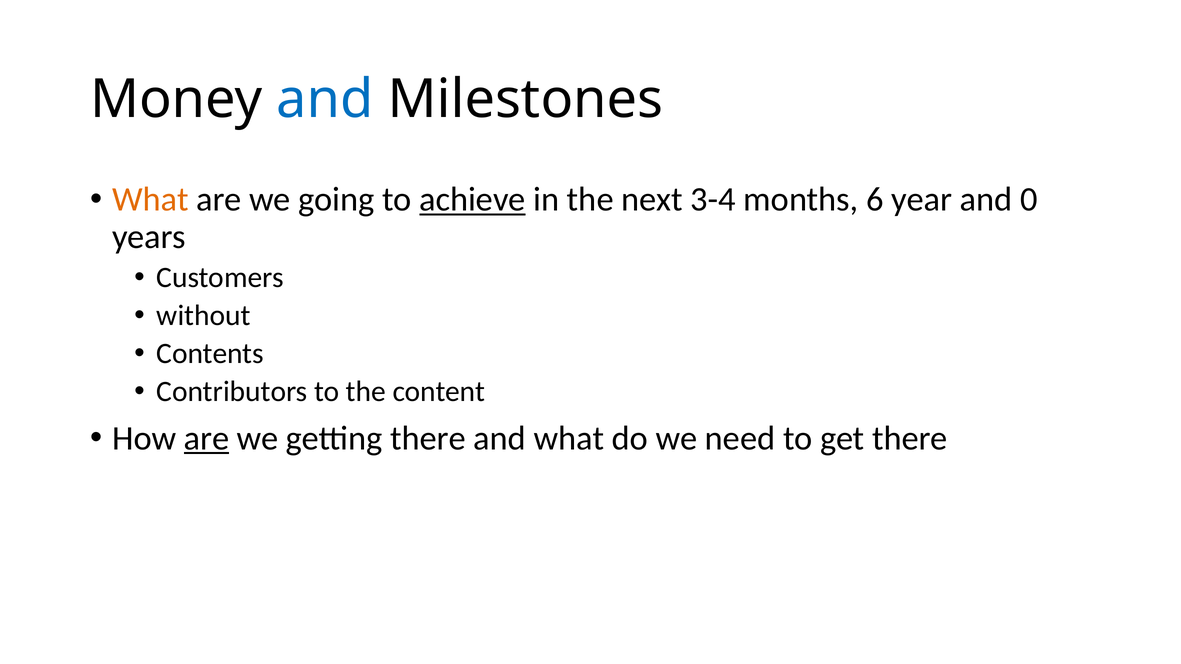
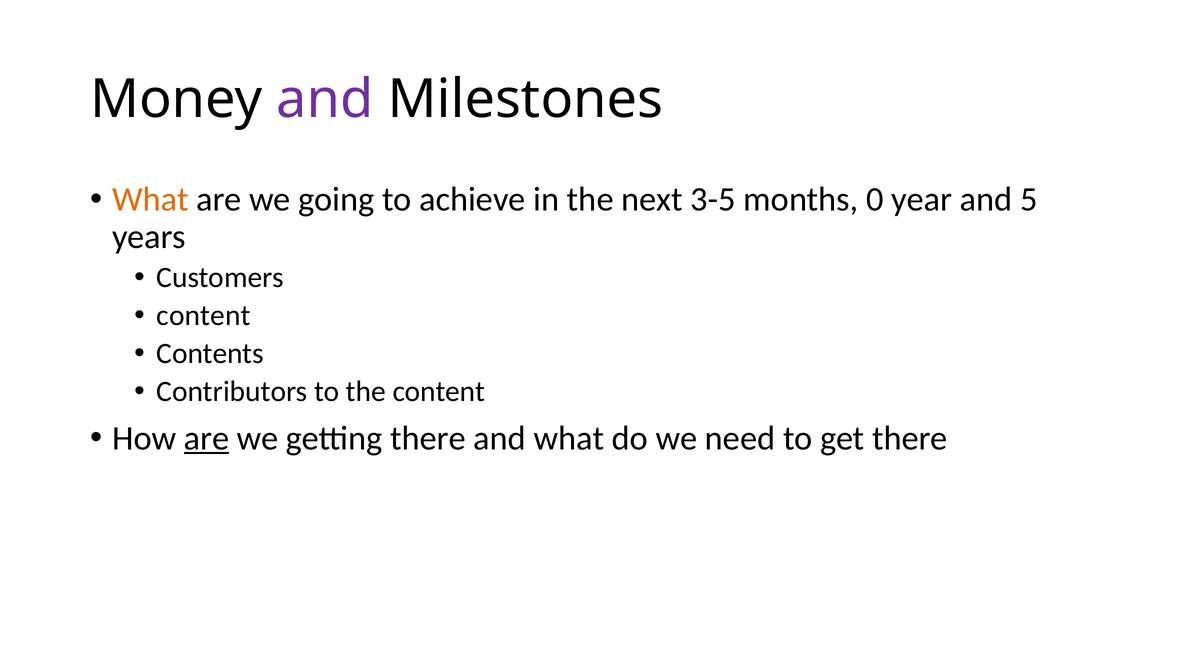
and at (325, 99) colour: blue -> purple
achieve underline: present -> none
3-4: 3-4 -> 3-5
6: 6 -> 0
0: 0 -> 5
without at (204, 316): without -> content
